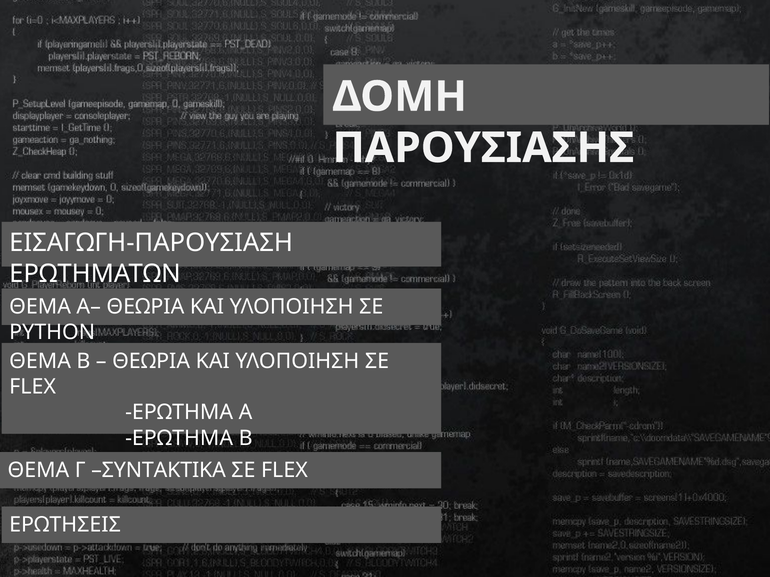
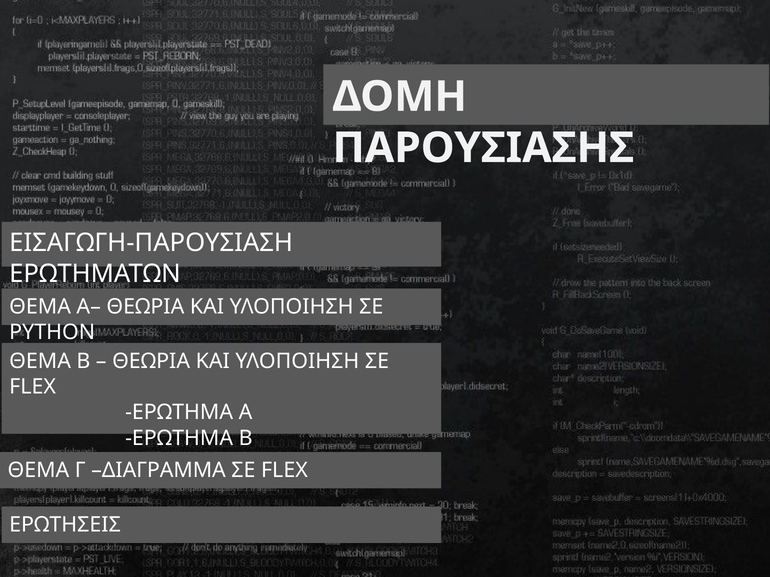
ΣΥΝΤΑΚΤΙΚΑ: ΣΥΝΤΑΚΤΙΚΑ -> ΔΙΑΓΡΑΜΜΑ
